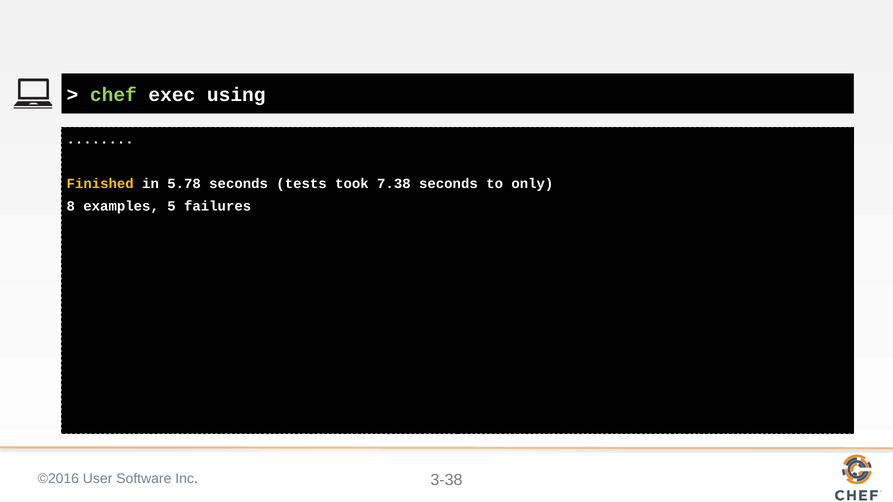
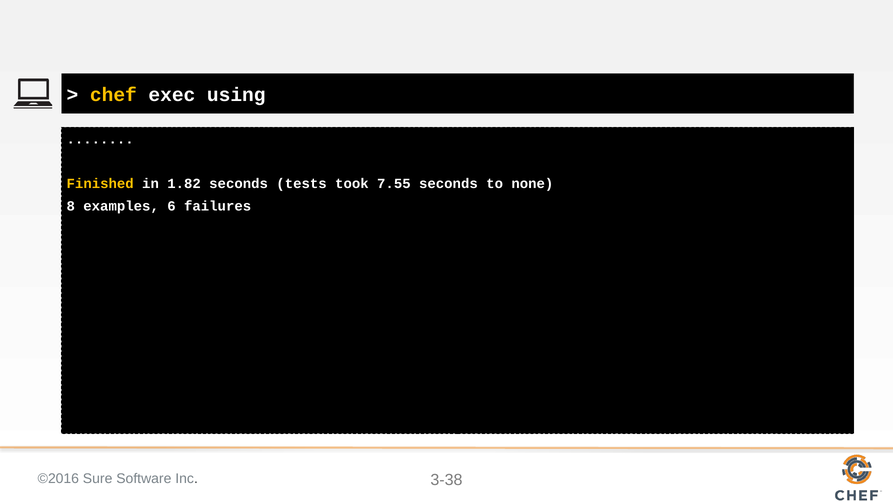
chef colour: light green -> yellow
5.78: 5.78 -> 1.82
7.38: 7.38 -> 7.55
only: only -> none
5: 5 -> 6
User: User -> Sure
